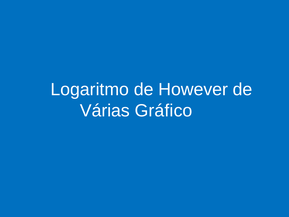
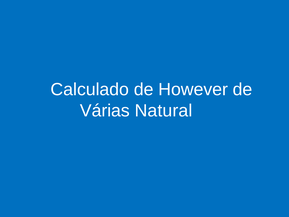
Logaritmo: Logaritmo -> Calculado
Gráfico: Gráfico -> Natural
